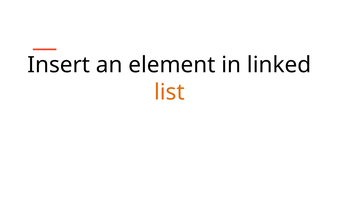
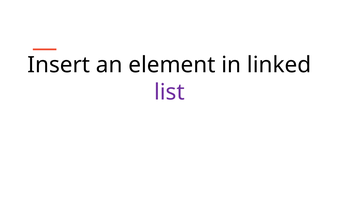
list colour: orange -> purple
